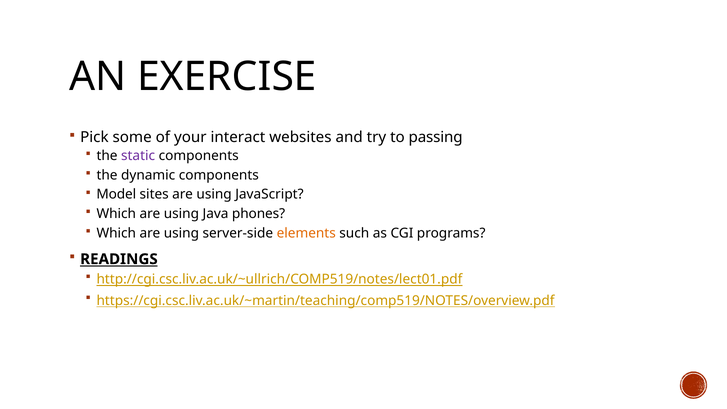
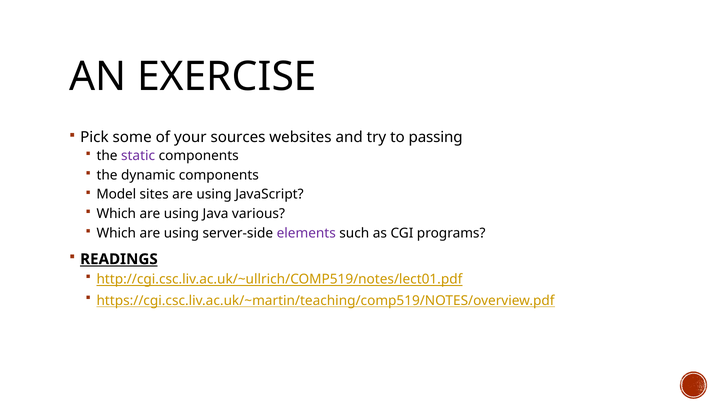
interact: interact -> sources
phones: phones -> various
elements colour: orange -> purple
